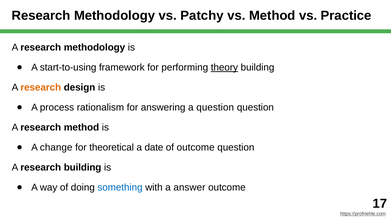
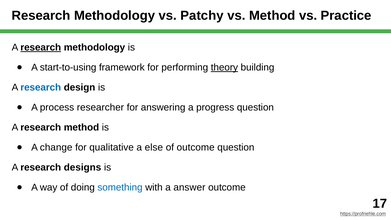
research at (41, 47) underline: none -> present
research at (41, 87) colour: orange -> blue
rationalism: rationalism -> researcher
a question: question -> progress
theoretical: theoretical -> qualitative
date: date -> else
research building: building -> designs
